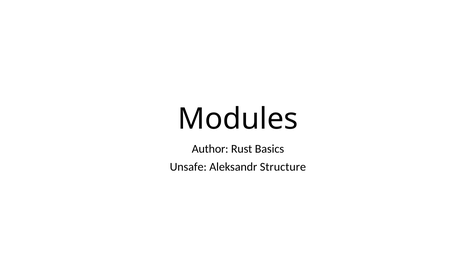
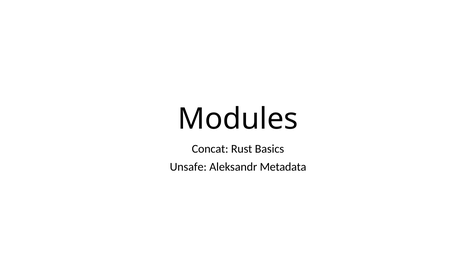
Author: Author -> Concat
Structure: Structure -> Metadata
